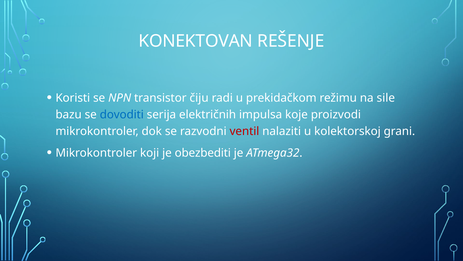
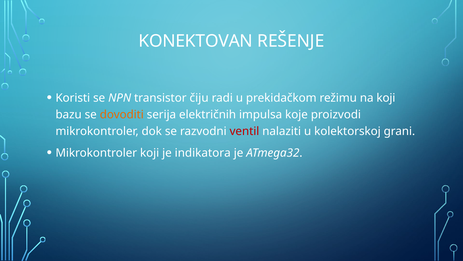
na sile: sile -> koji
dovoditi colour: blue -> orange
obezbediti: obezbediti -> indikatora
